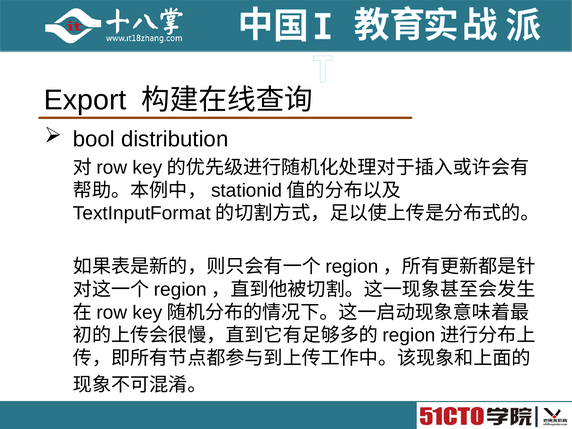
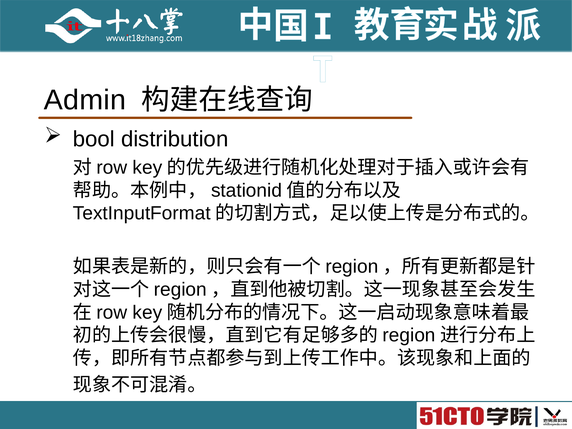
Export: Export -> Admin
